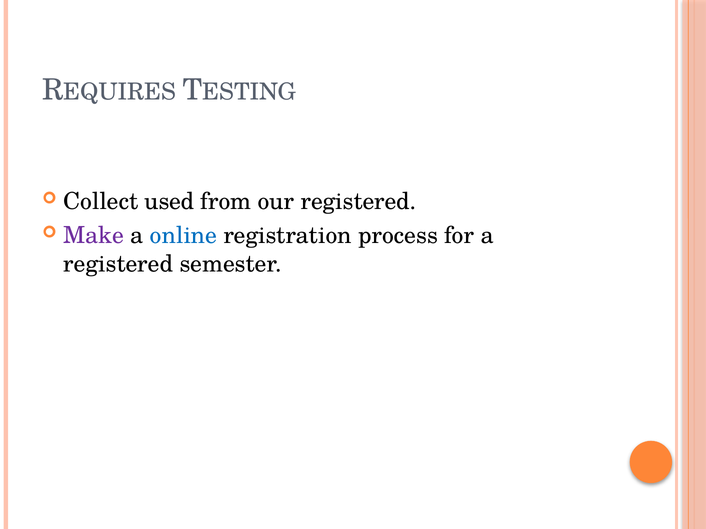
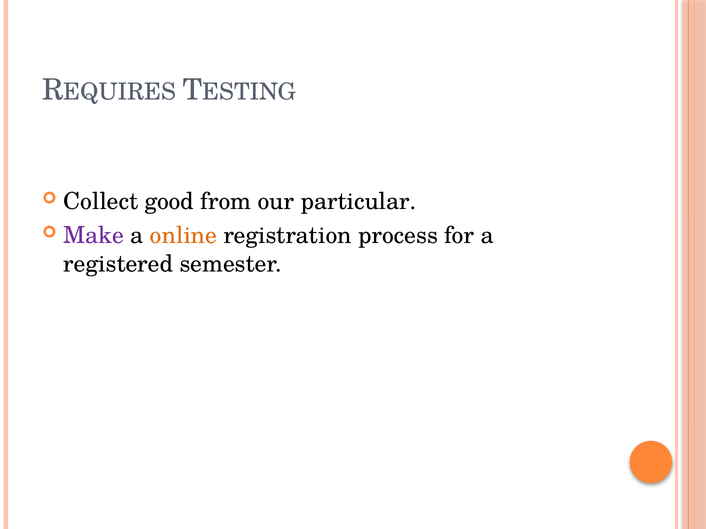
used: used -> good
our registered: registered -> particular
online colour: blue -> orange
